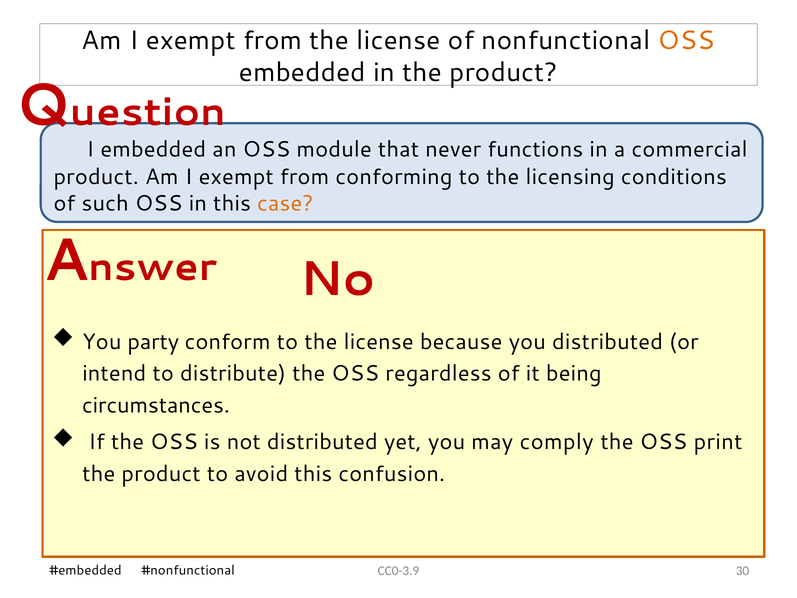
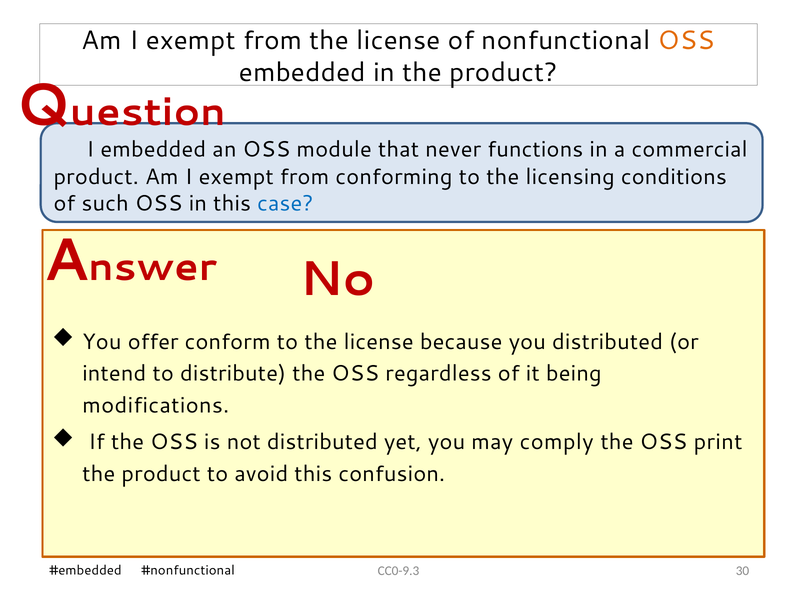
case colour: orange -> blue
party: party -> offer
circumstances: circumstances -> modifications
CC0-3.9: CC0-3.9 -> CC0-9.3
